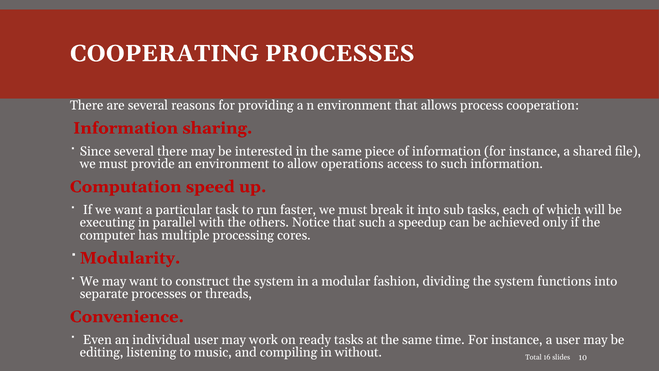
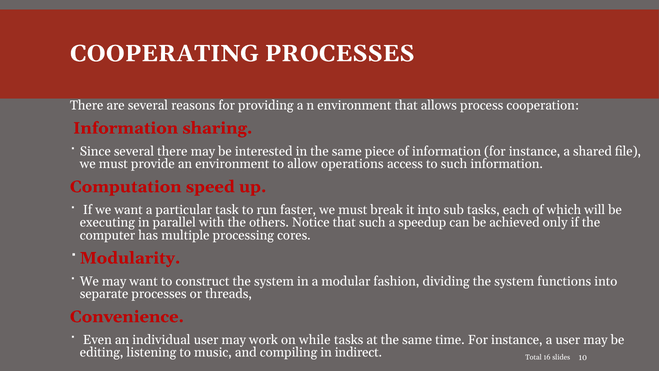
ready: ready -> while
without: without -> indirect
